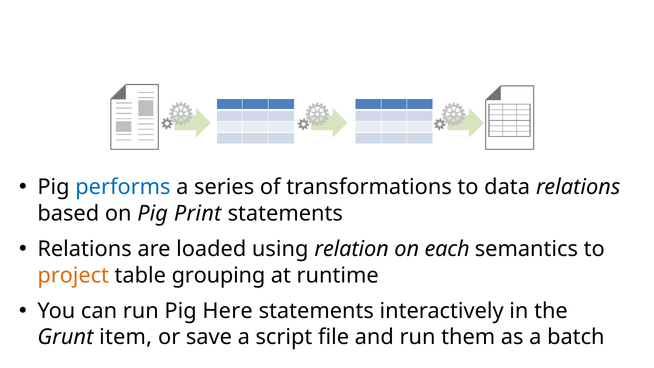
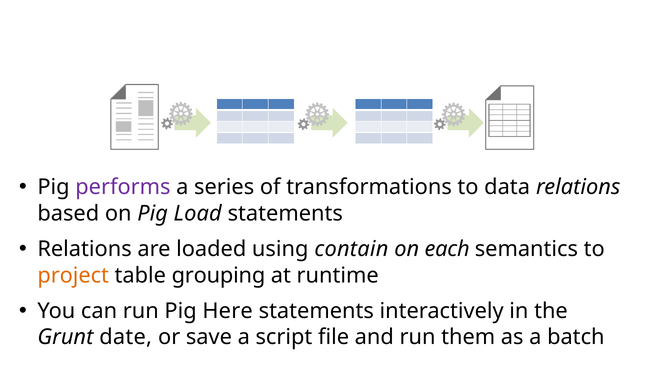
performs colour: blue -> purple
Print: Print -> Load
relation: relation -> contain
item: item -> date
